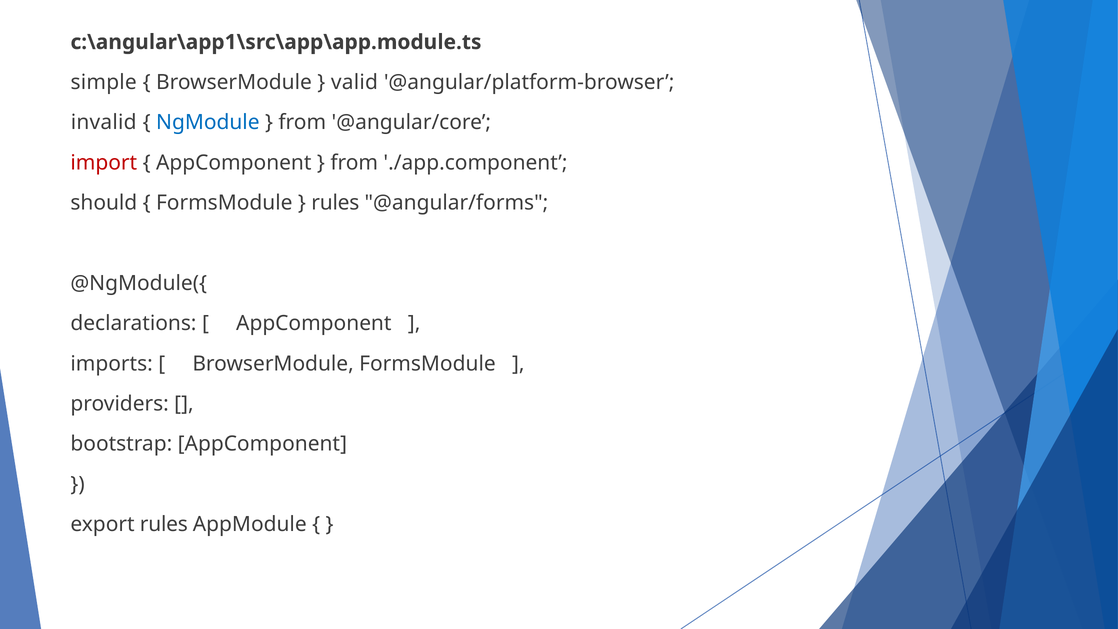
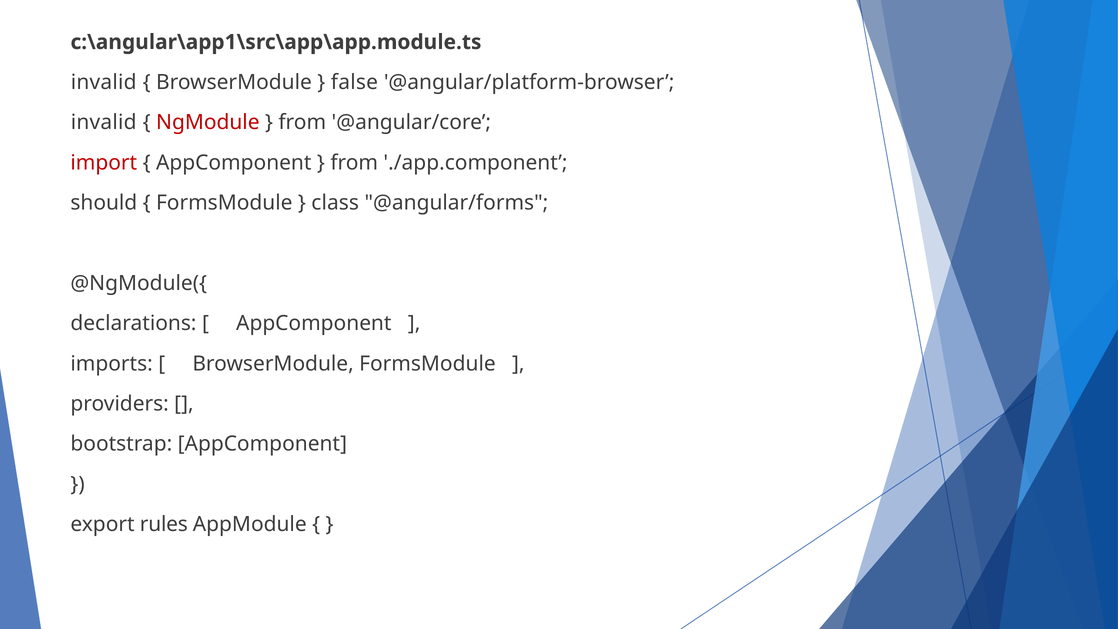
simple at (104, 82): simple -> invalid
valid: valid -> false
NgModule colour: blue -> red
rules at (335, 203): rules -> class
